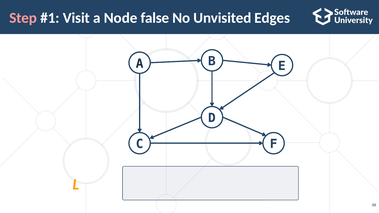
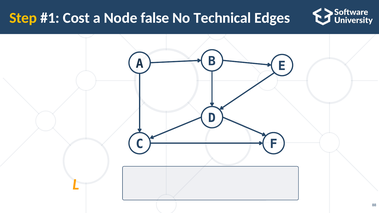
Step colour: pink -> yellow
Visit: Visit -> Cost
Unvisited: Unvisited -> Technical
